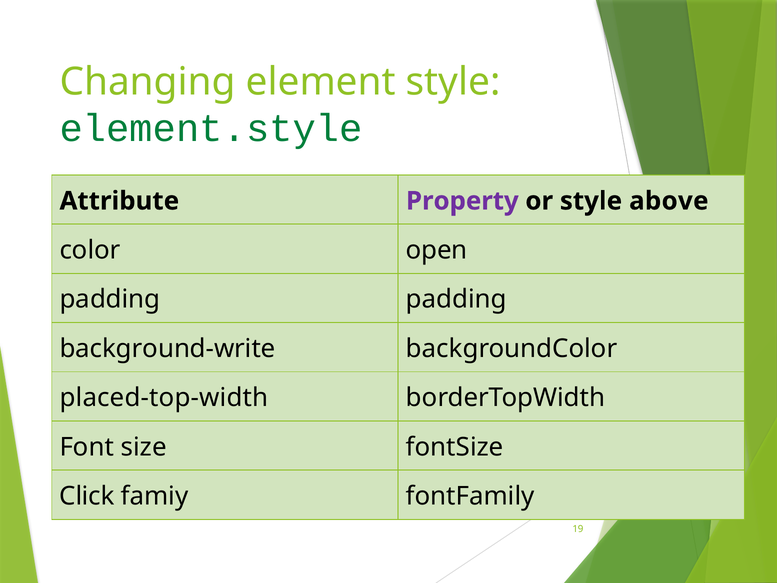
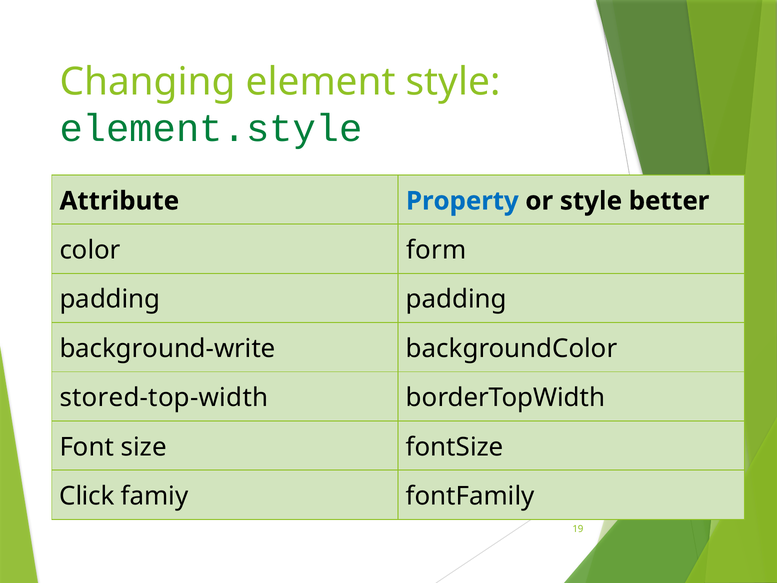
Property colour: purple -> blue
above: above -> better
open: open -> form
placed-top-width: placed-top-width -> stored-top-width
